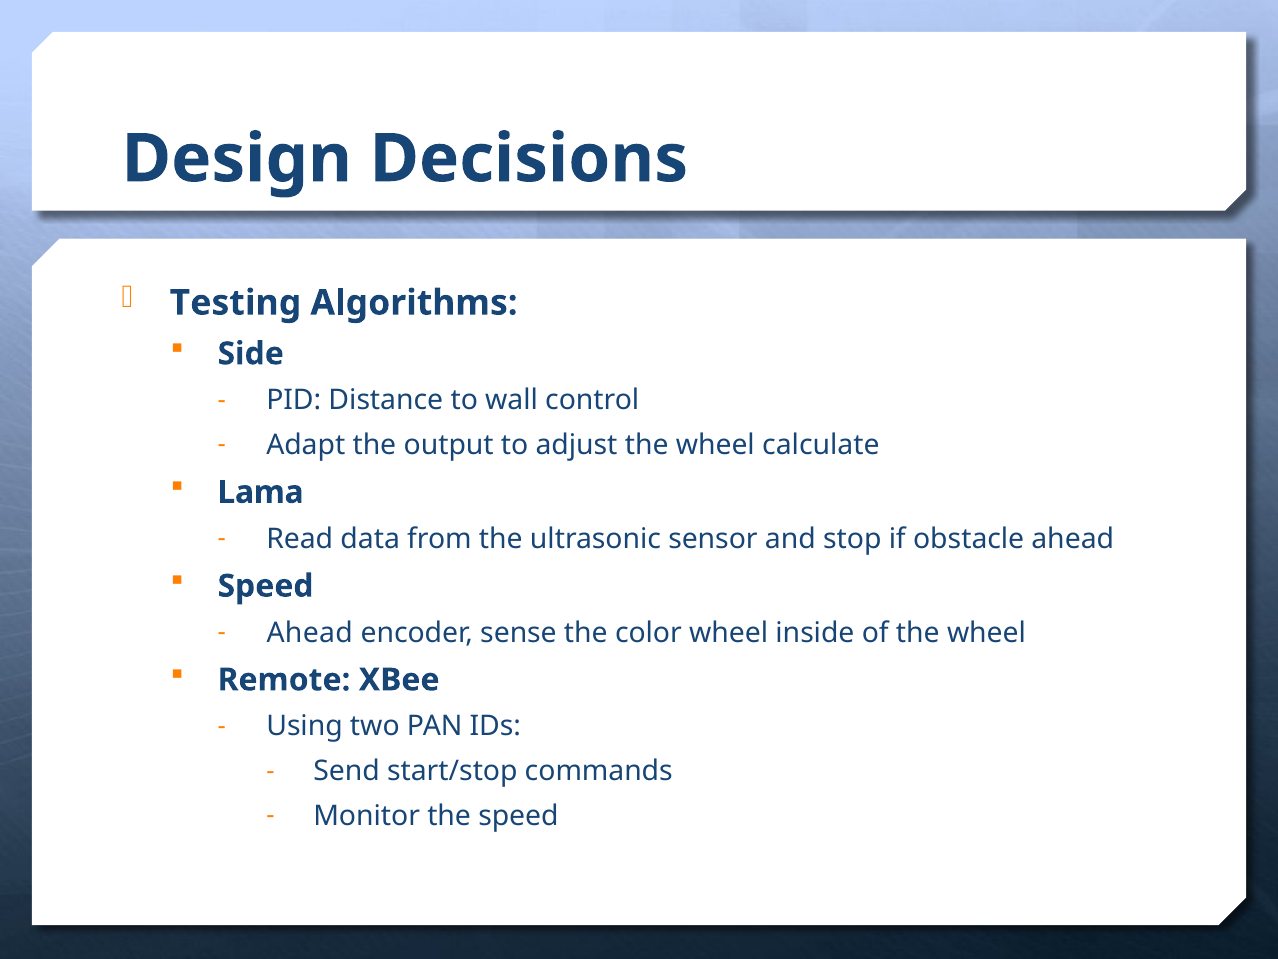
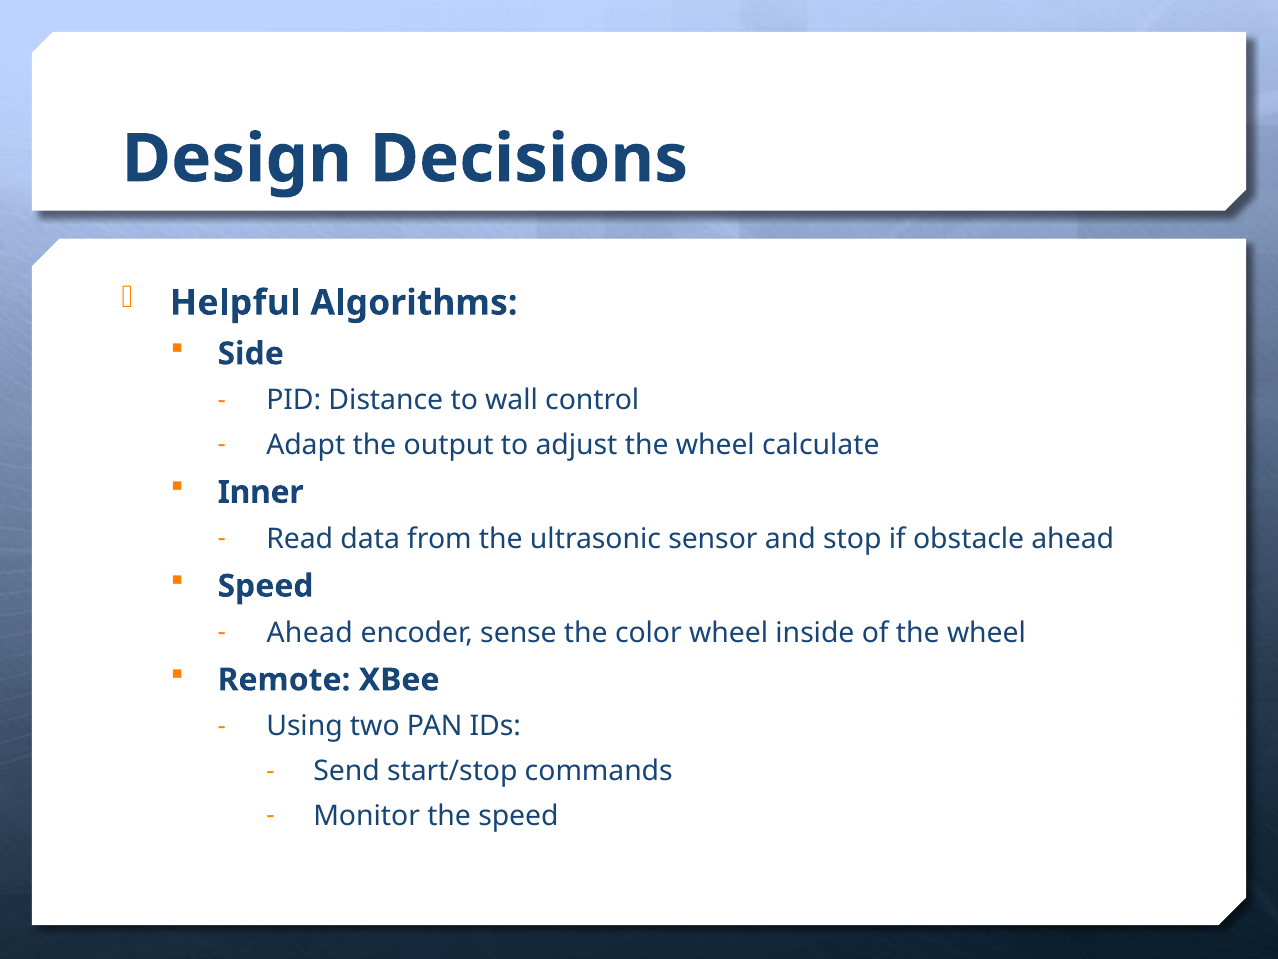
Testing: Testing -> Helpful
Lama: Lama -> Inner
